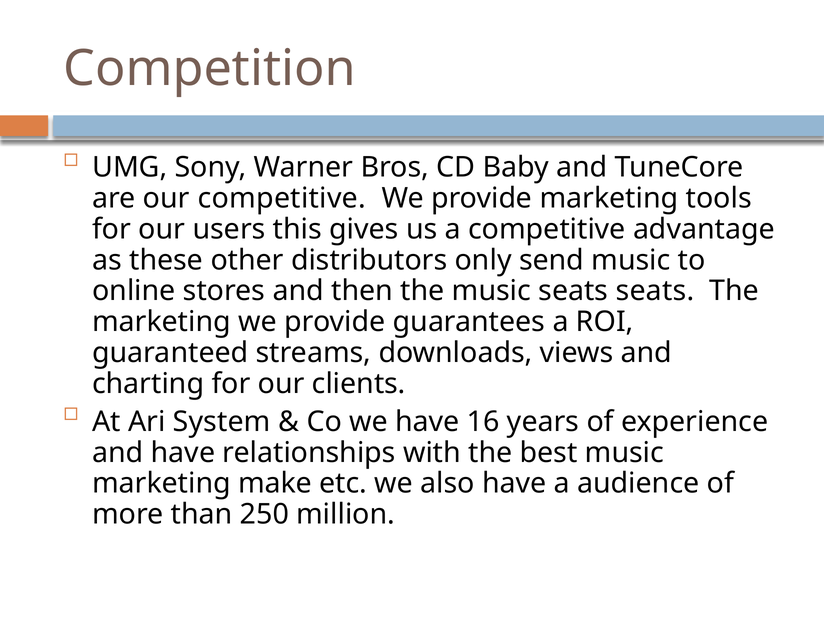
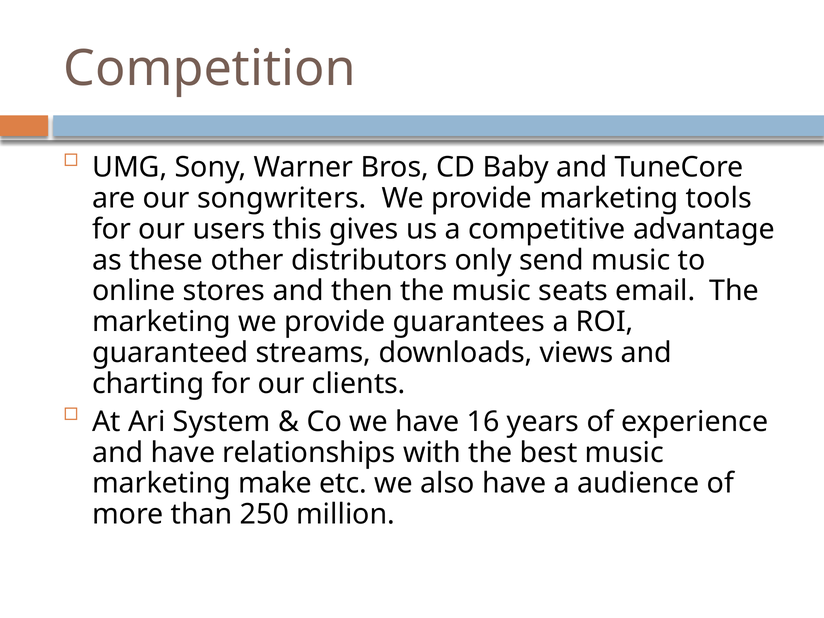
our competitive: competitive -> songwriters
seats seats: seats -> email
